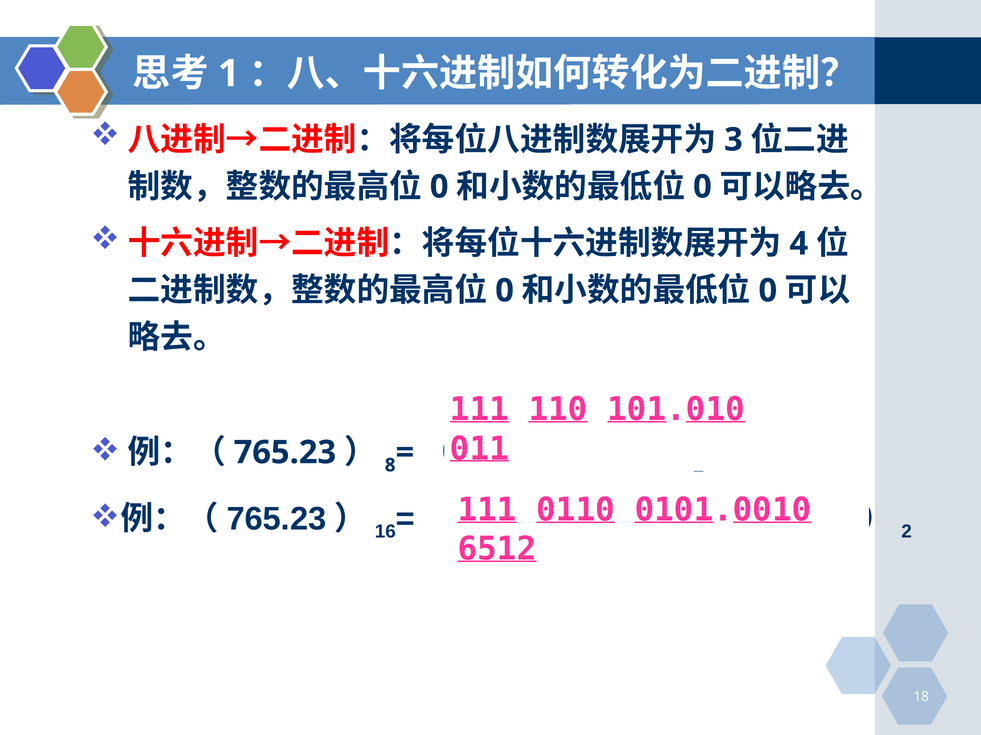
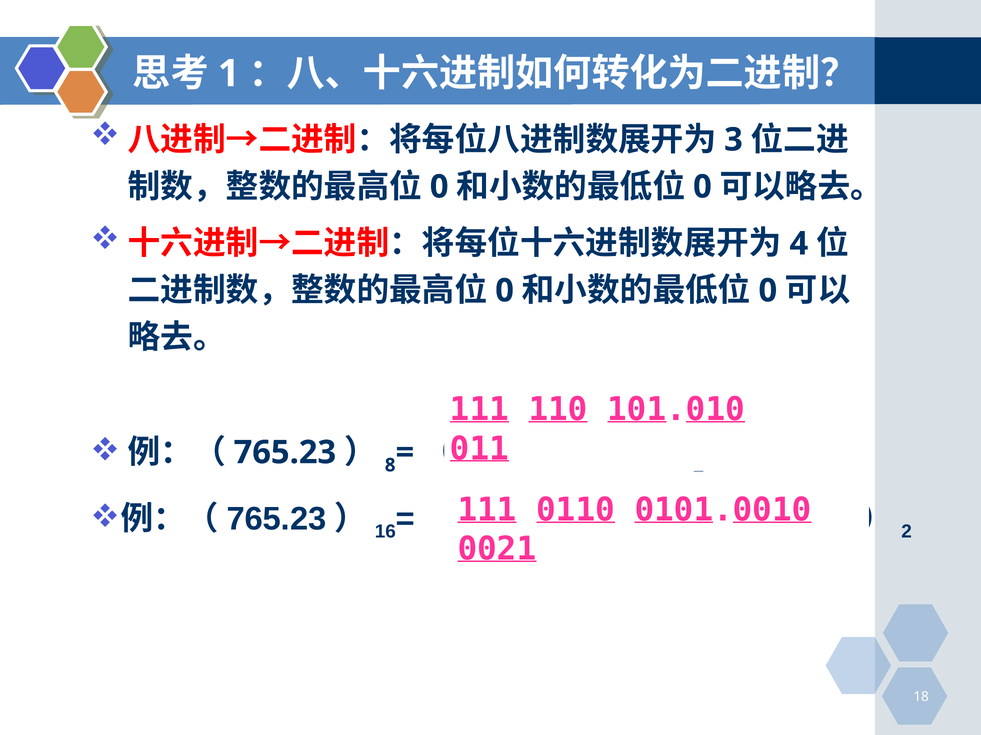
6512: 6512 -> 0021
